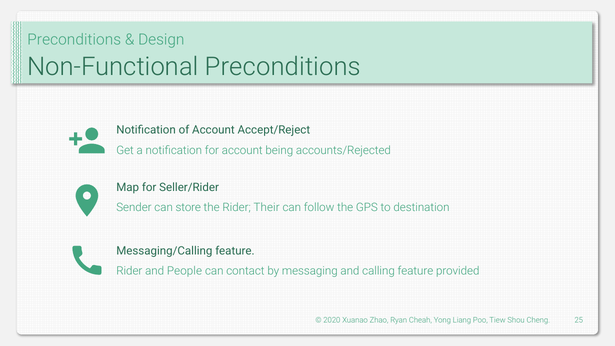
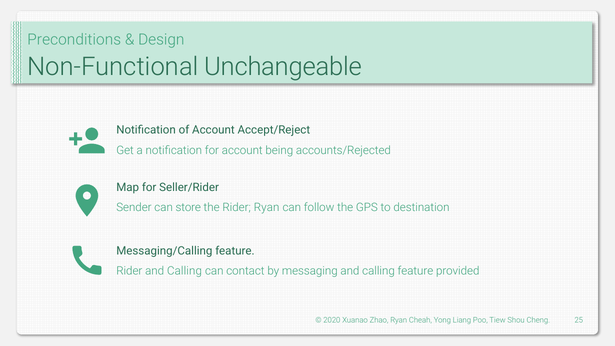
Non-Functional Preconditions: Preconditions -> Unchangeable
Rider Their: Their -> Ryan
Rider and People: People -> Calling
